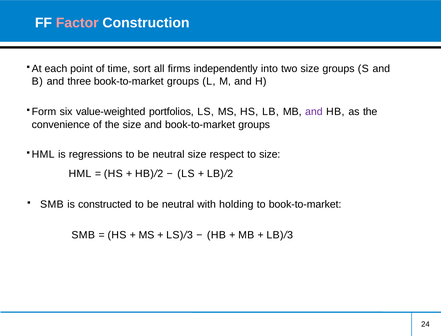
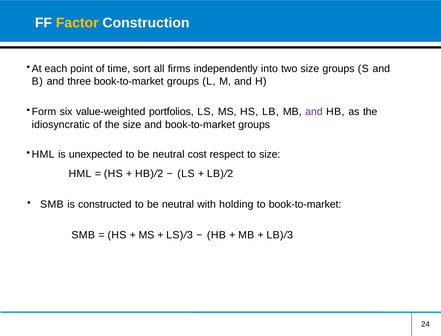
Factor colour: pink -> yellow
convenience: convenience -> idiosyncratic
regressions: regressions -> unexpected
neutral size: size -> cost
